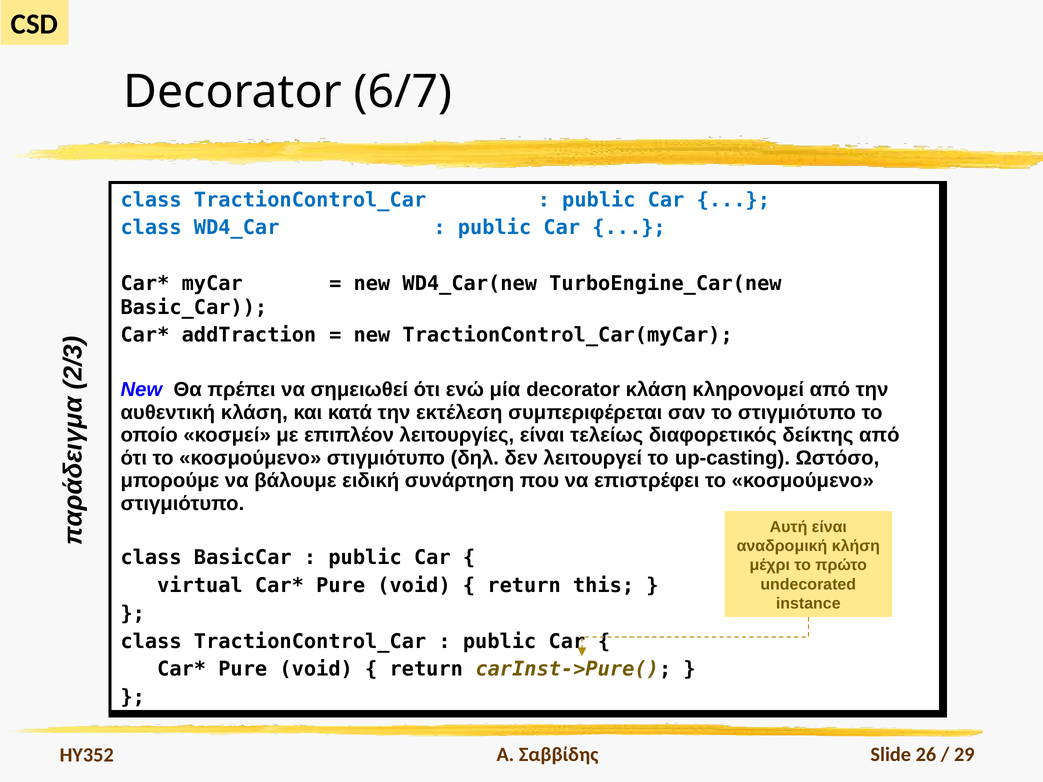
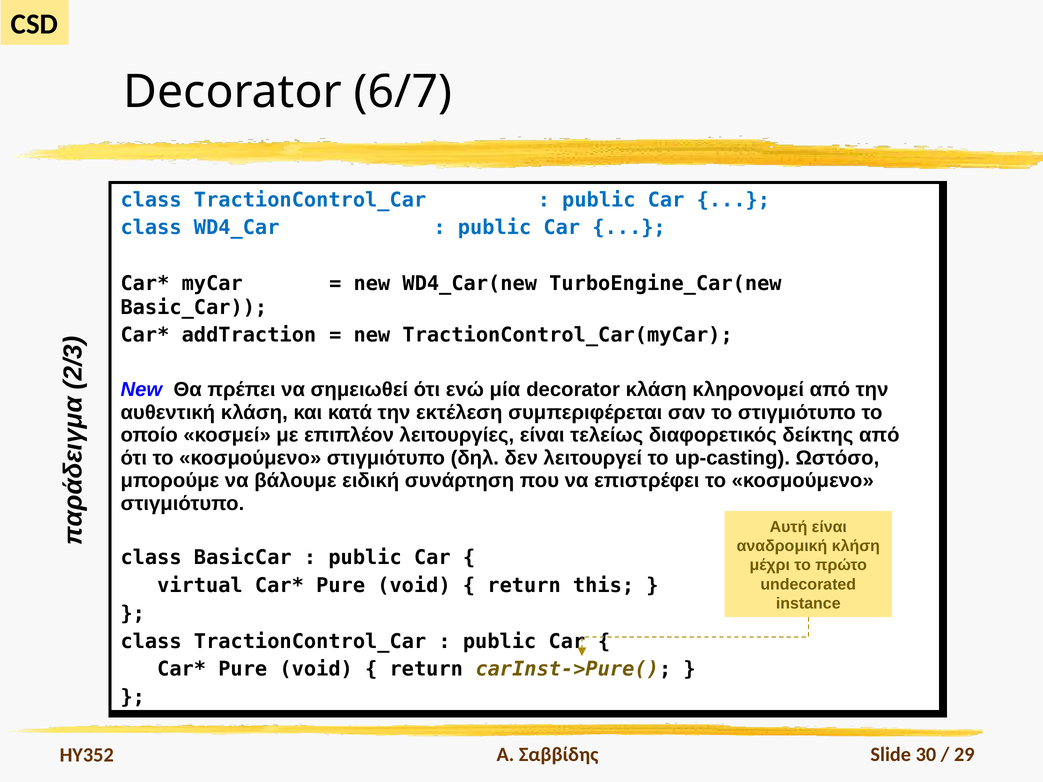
26: 26 -> 30
